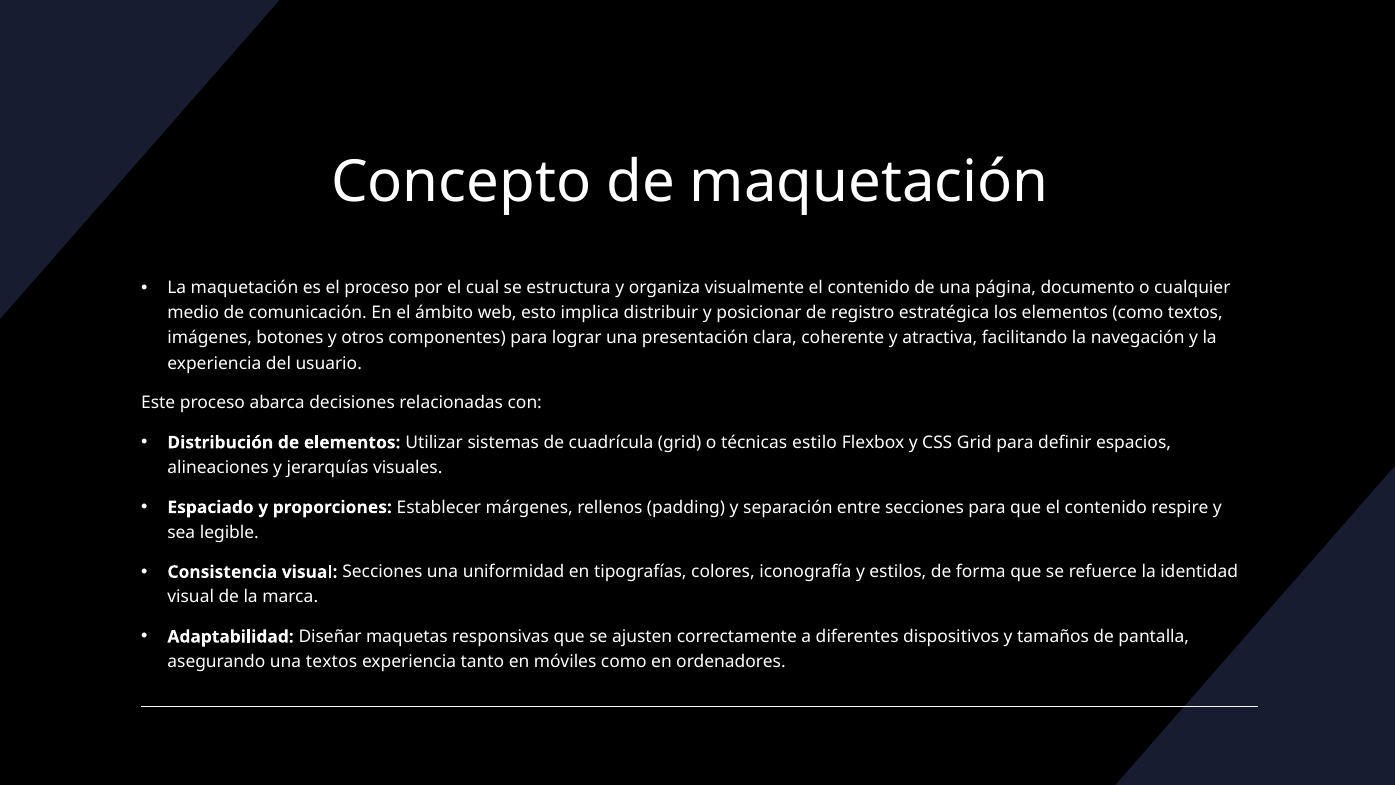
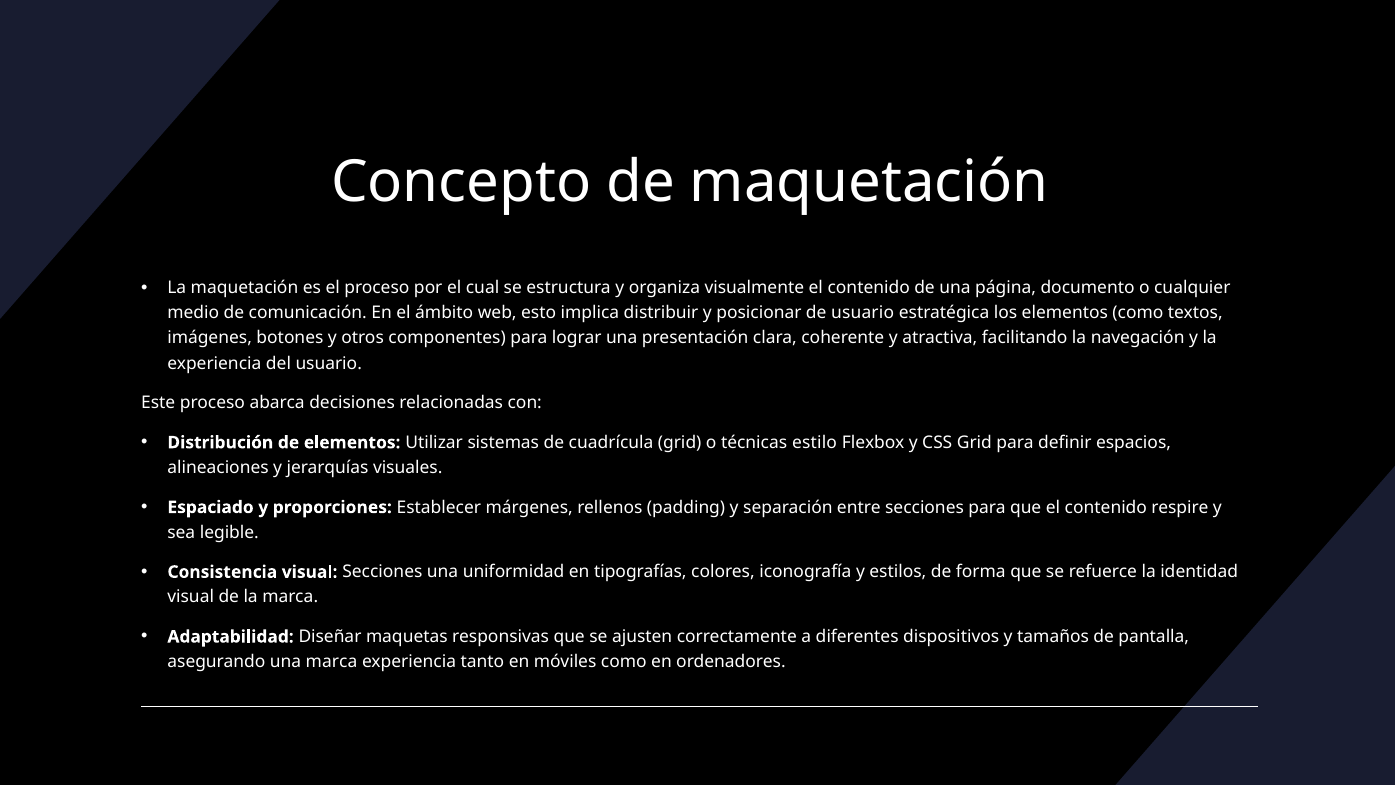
de registro: registro -> usuario
una textos: textos -> marca
